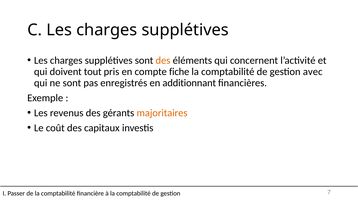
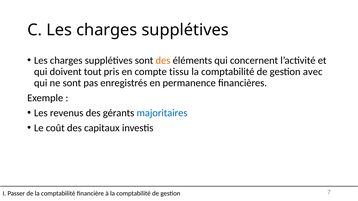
fiche: fiche -> tissu
additionnant: additionnant -> permanence
majoritaires colour: orange -> blue
